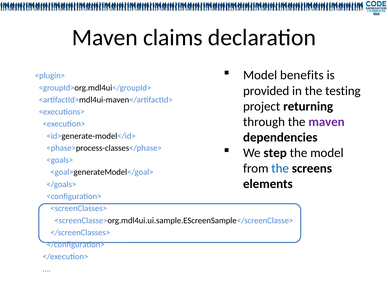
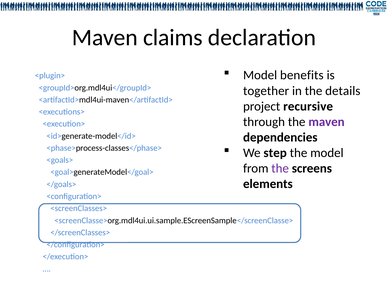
provided: provided -> together
testing: testing -> details
returning: returning -> recursive
the at (280, 168) colour: blue -> purple
